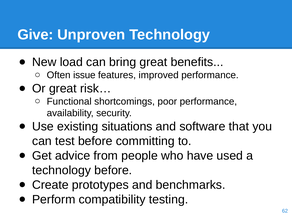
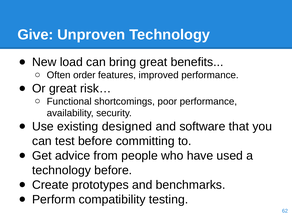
issue: issue -> order
situations: situations -> designed
